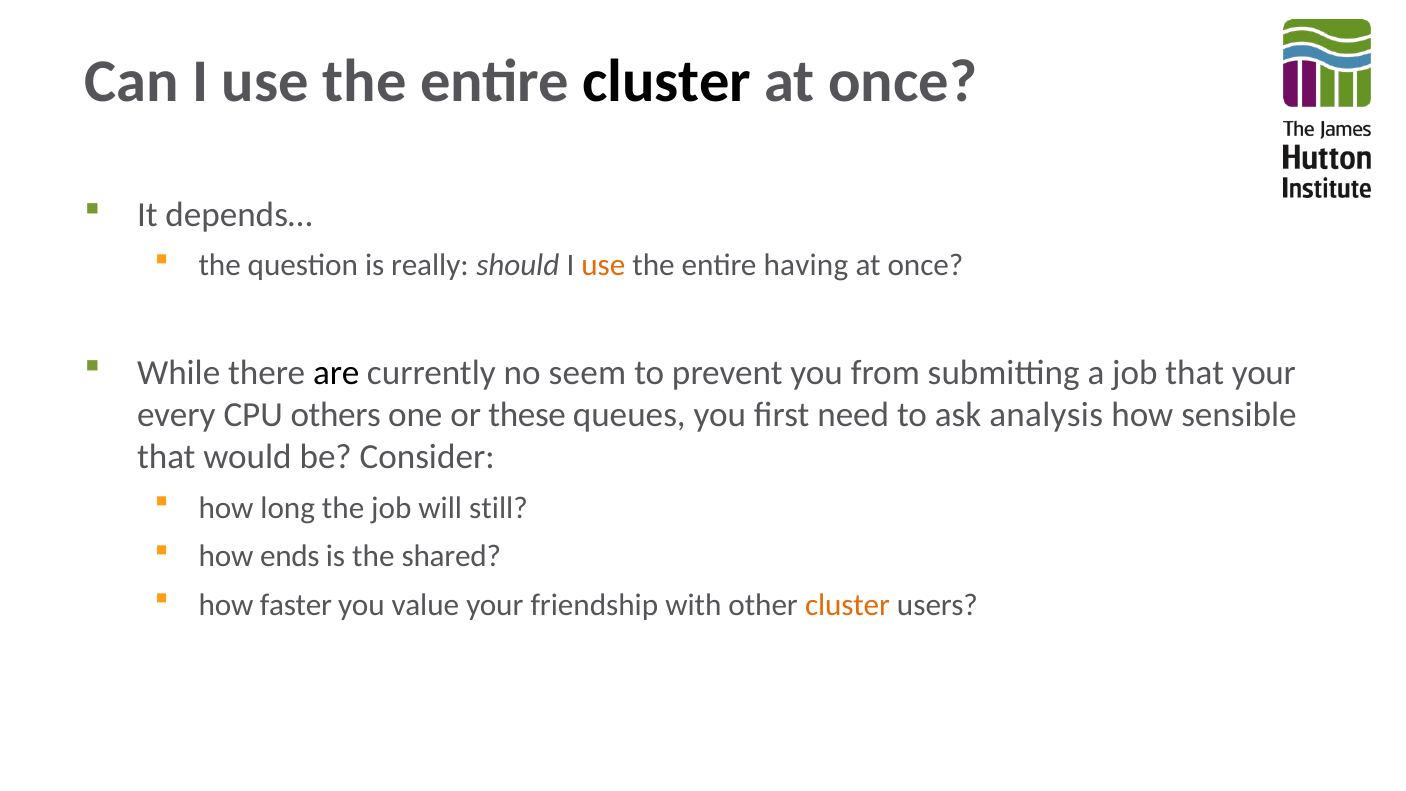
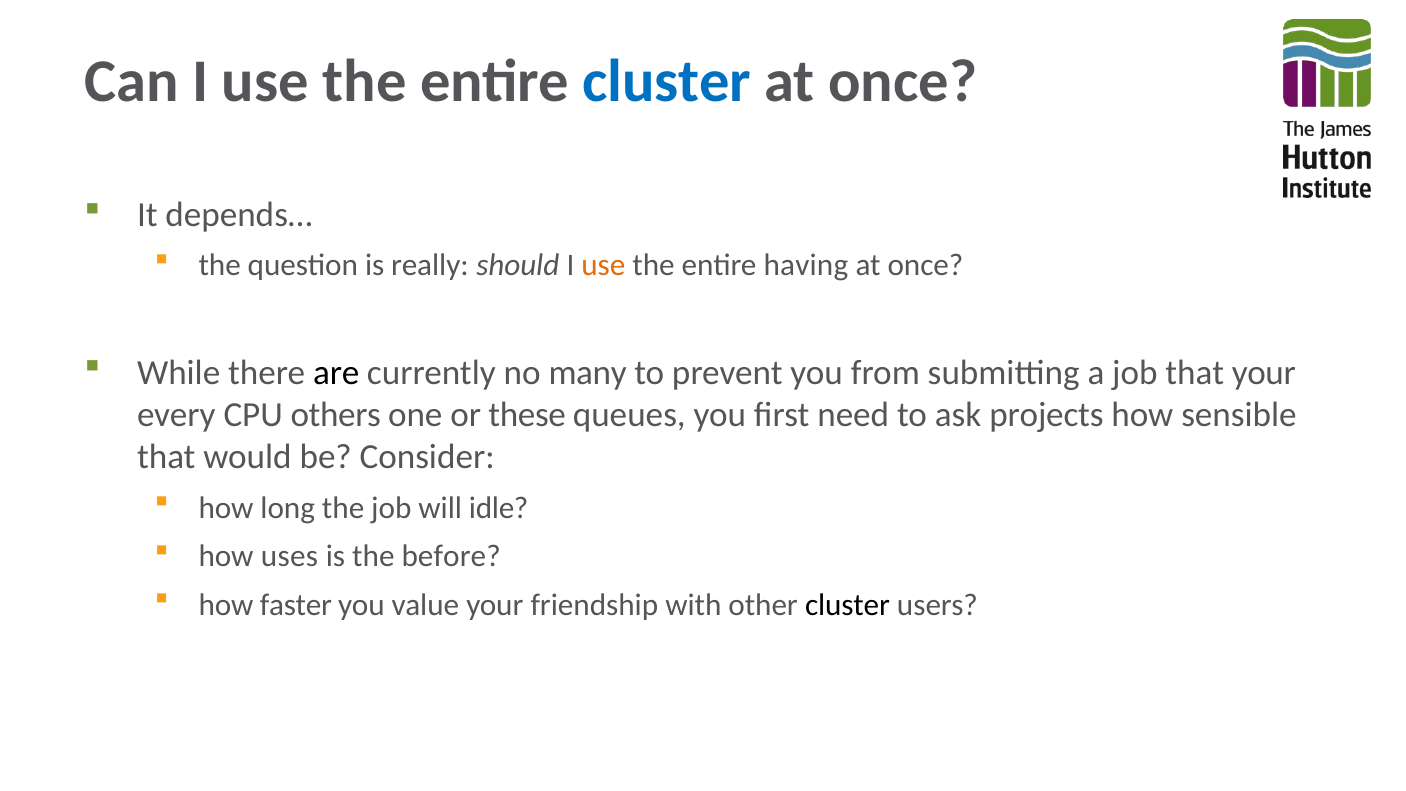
cluster at (667, 82) colour: black -> blue
seem: seem -> many
analysis: analysis -> projects
still: still -> idle
ends: ends -> uses
shared: shared -> before
cluster at (847, 605) colour: orange -> black
